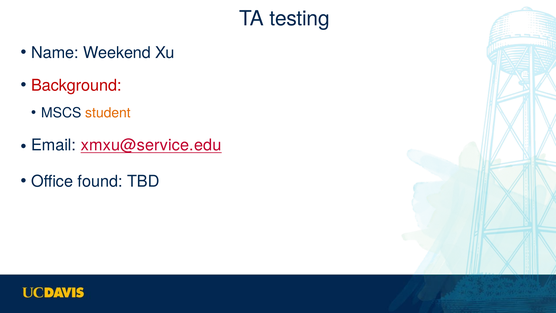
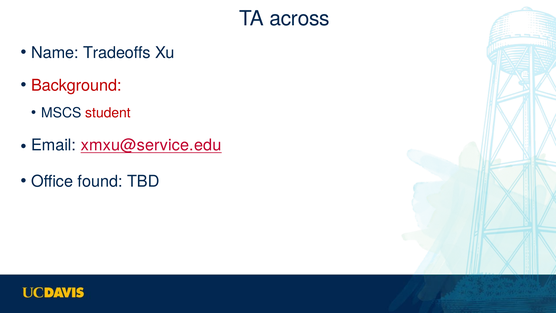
testing: testing -> across
Weekend: Weekend -> Tradeoffs
student colour: orange -> red
